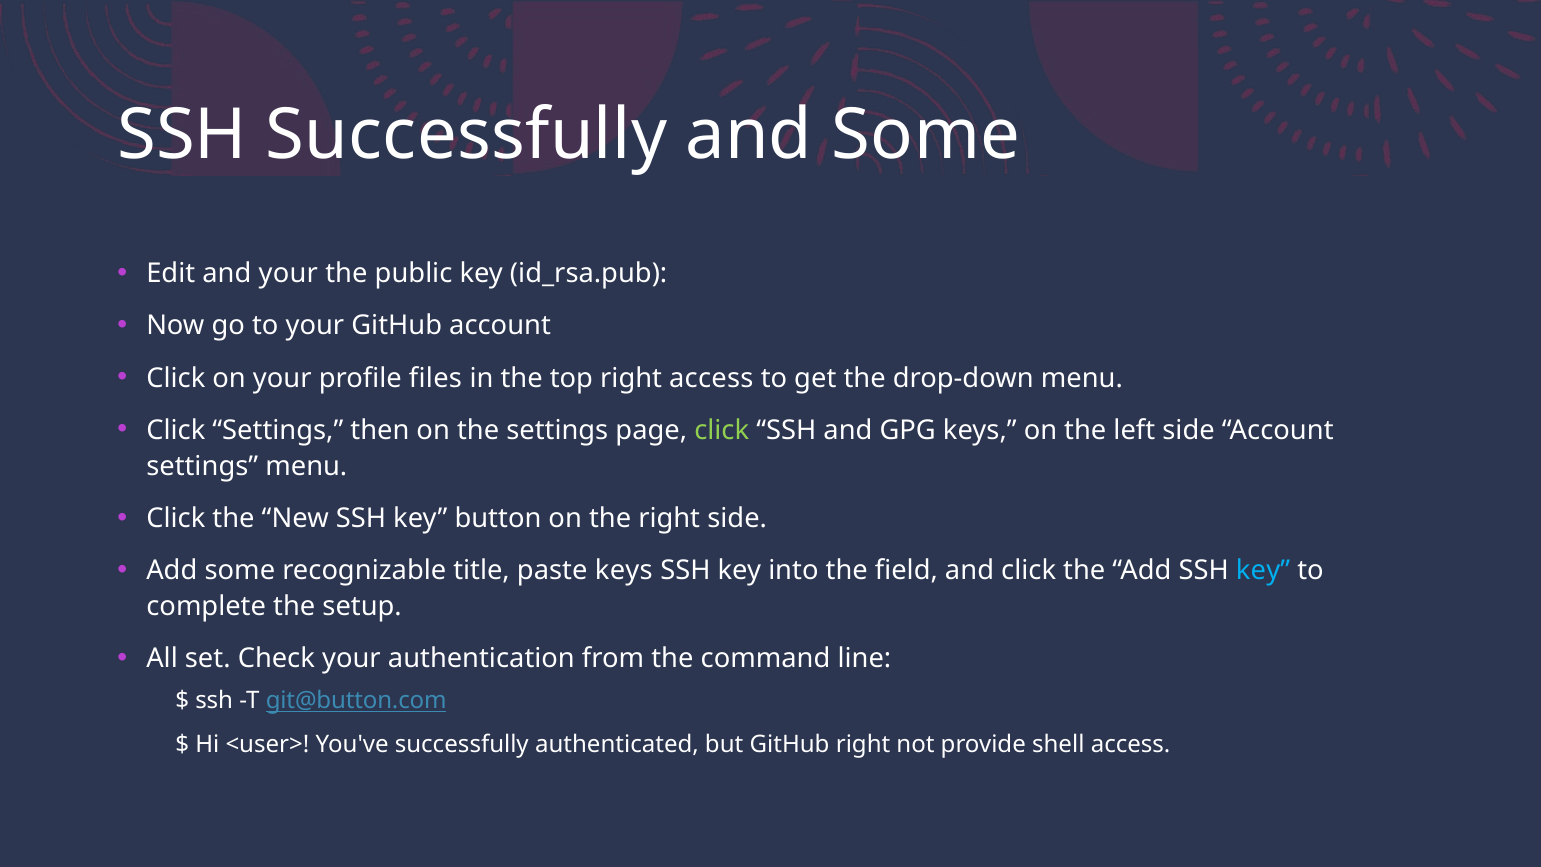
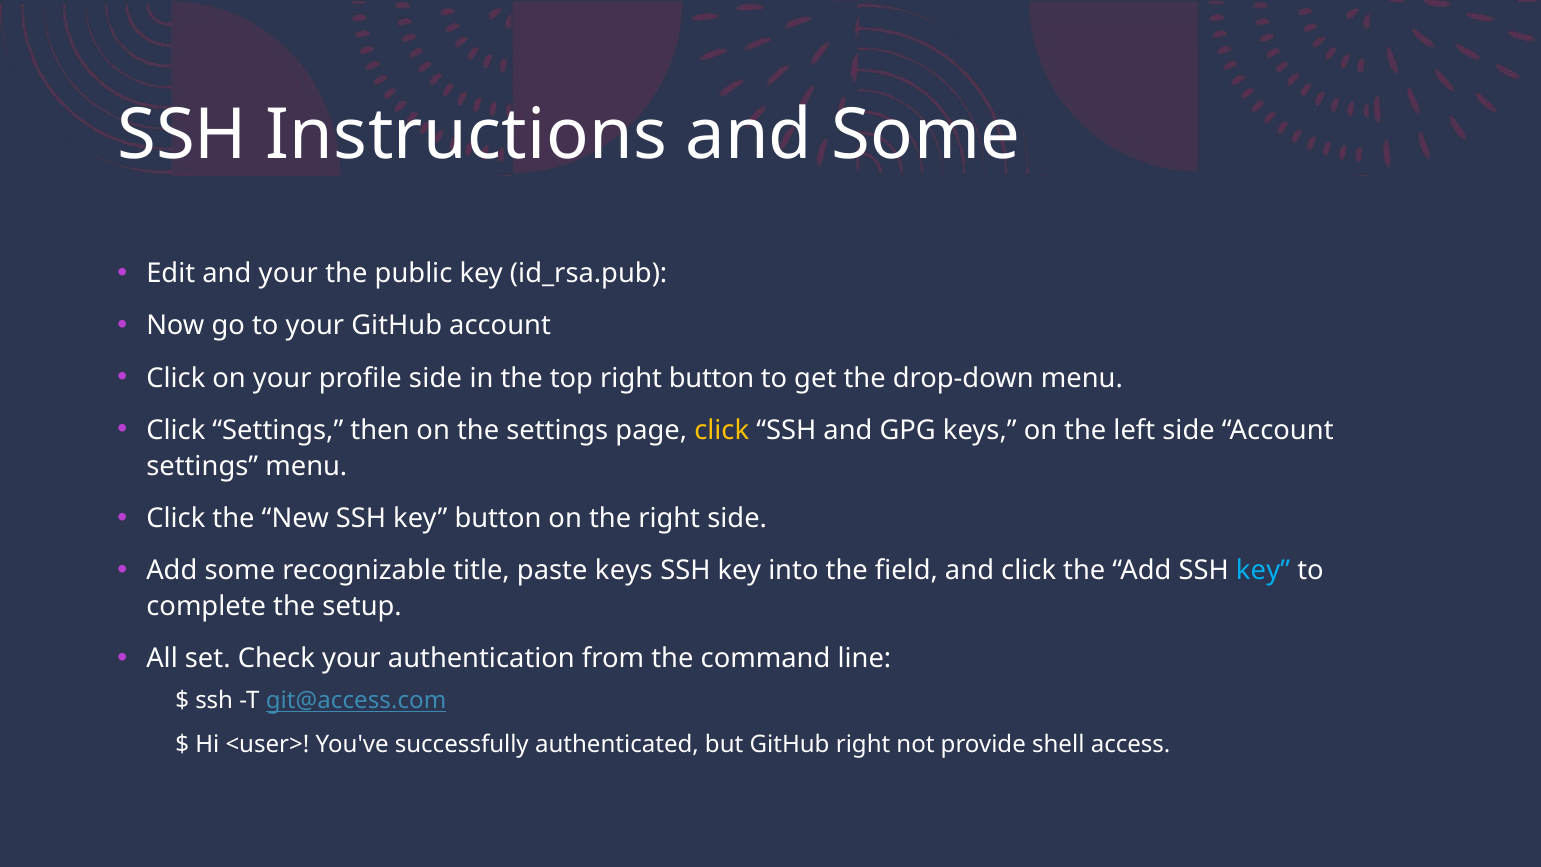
SSH Successfully: Successfully -> Instructions
profile files: files -> side
right access: access -> button
click at (722, 430) colour: light green -> yellow
git@button.com: git@button.com -> git@access.com
